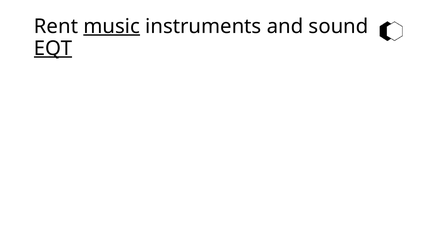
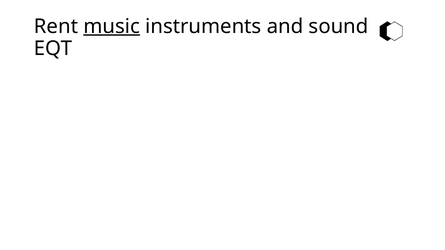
EQT underline: present -> none
